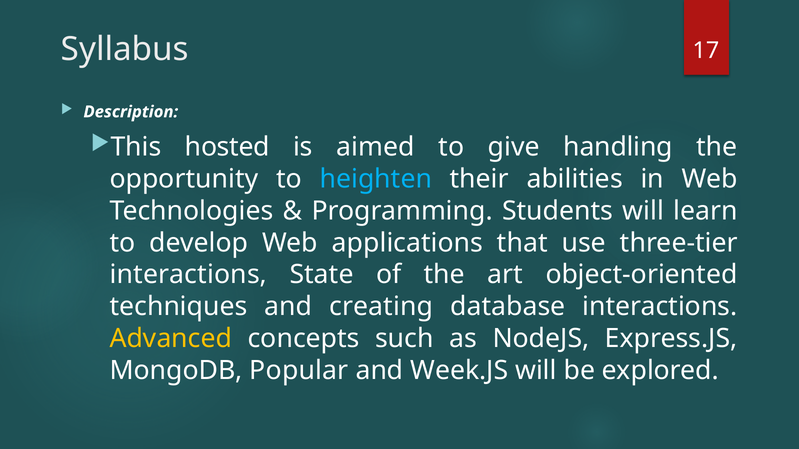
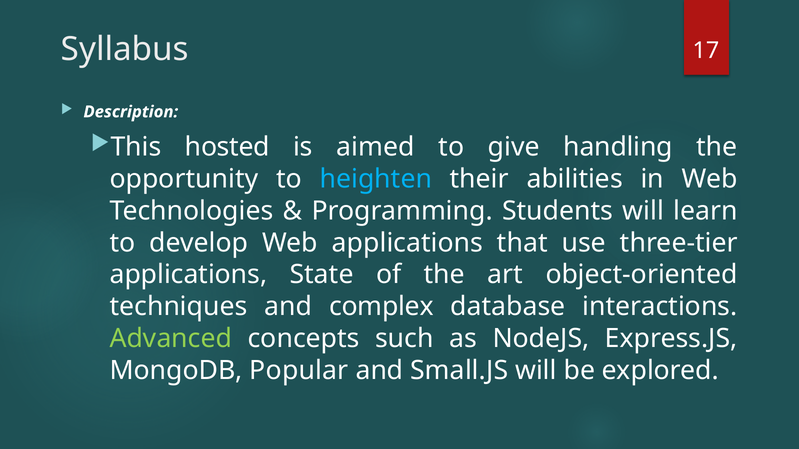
interactions at (188, 275): interactions -> applications
creating: creating -> complex
Advanced colour: yellow -> light green
Week.JS: Week.JS -> Small.JS
